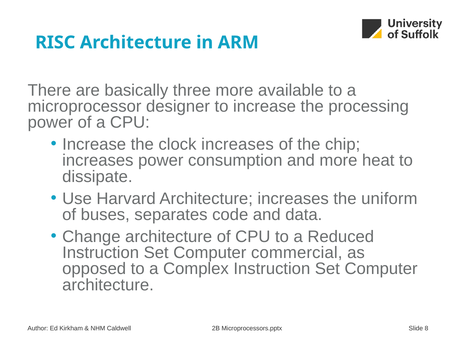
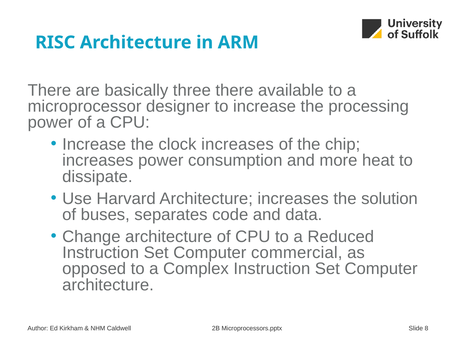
three more: more -> there
uniform: uniform -> solution
